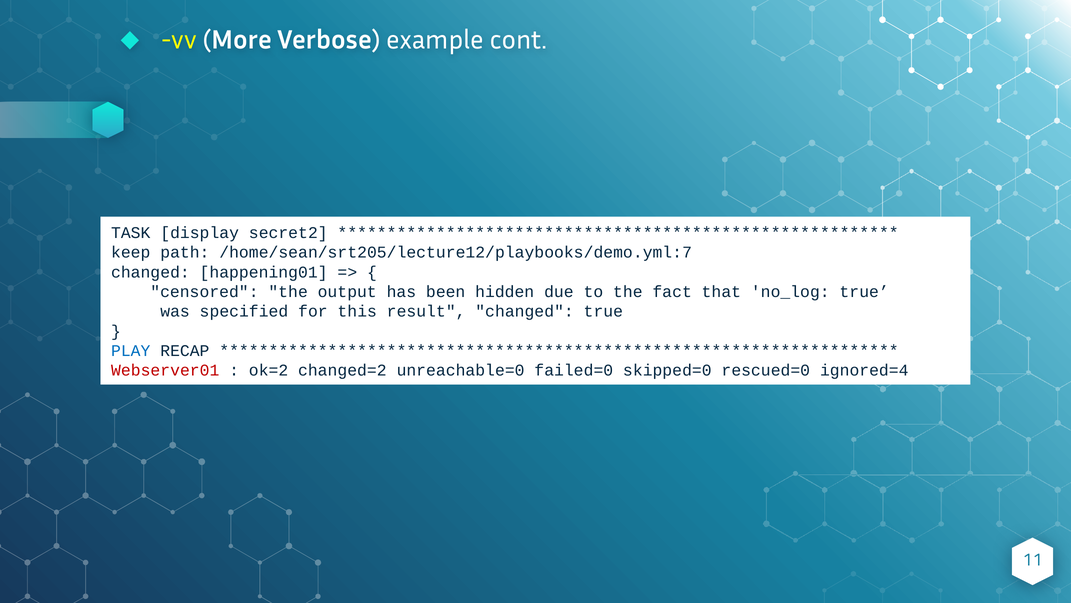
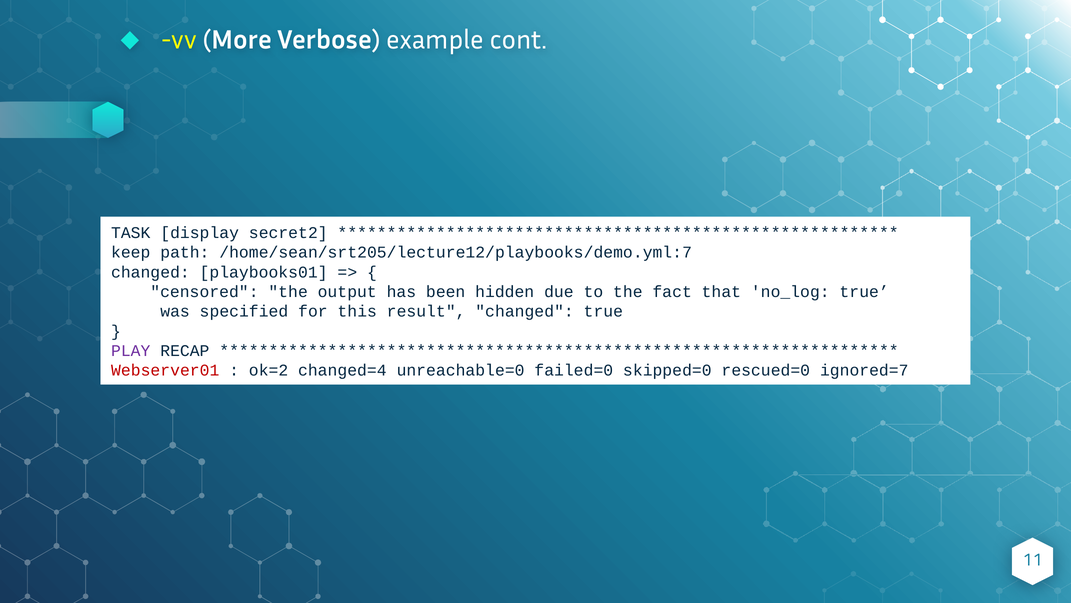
happening01: happening01 -> playbooks01
PLAY colour: blue -> purple
changed=2: changed=2 -> changed=4
ignored=4: ignored=4 -> ignored=7
